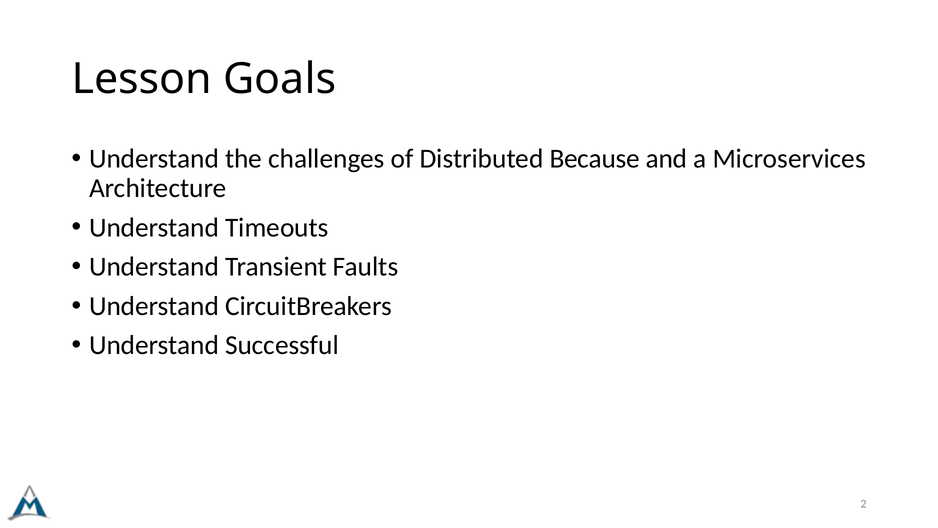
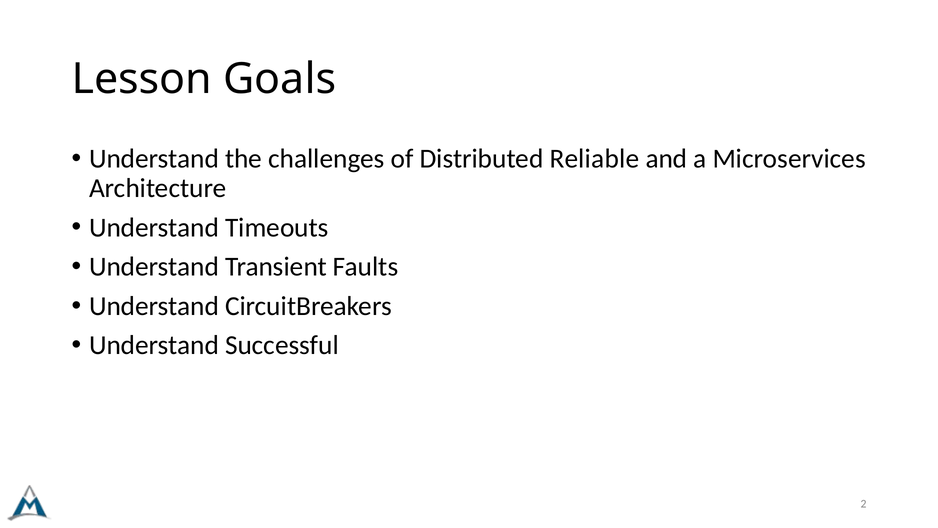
Because: Because -> Reliable
